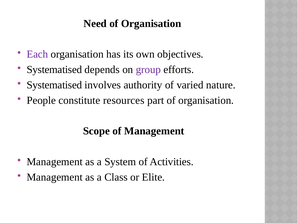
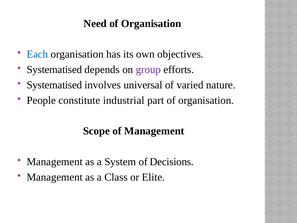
Each colour: purple -> blue
authority: authority -> universal
resources: resources -> industrial
Activities: Activities -> Decisions
